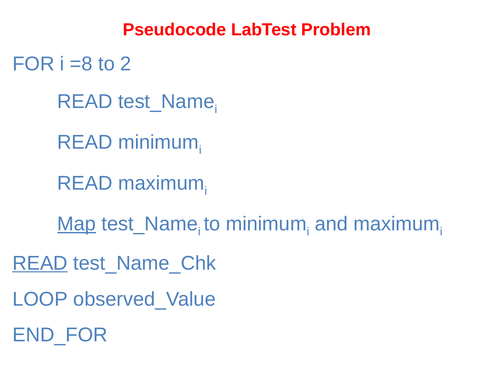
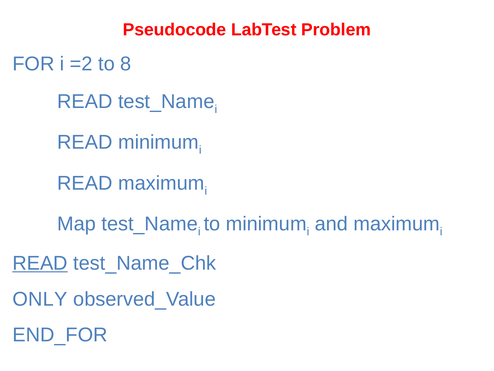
=8: =8 -> =2
2: 2 -> 8
Map underline: present -> none
LOOP: LOOP -> ONLY
